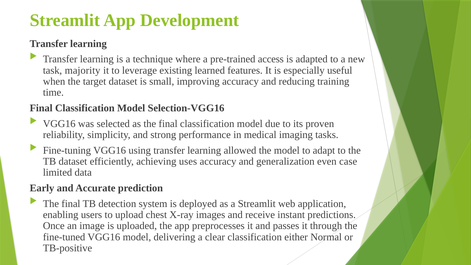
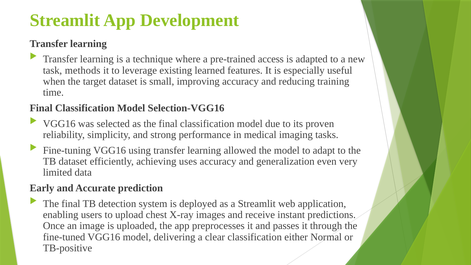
majority: majority -> methods
case: case -> very
